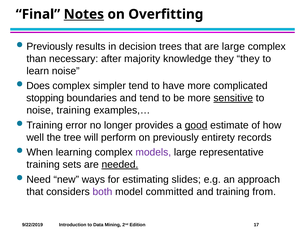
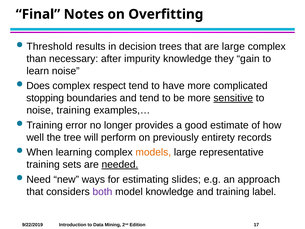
Notes underline: present -> none
Previously at (50, 46): Previously -> Threshold
majority: majority -> impurity
they they: they -> gain
simpler: simpler -> respect
good underline: present -> none
models colour: purple -> orange
model committed: committed -> knowledge
from: from -> label
